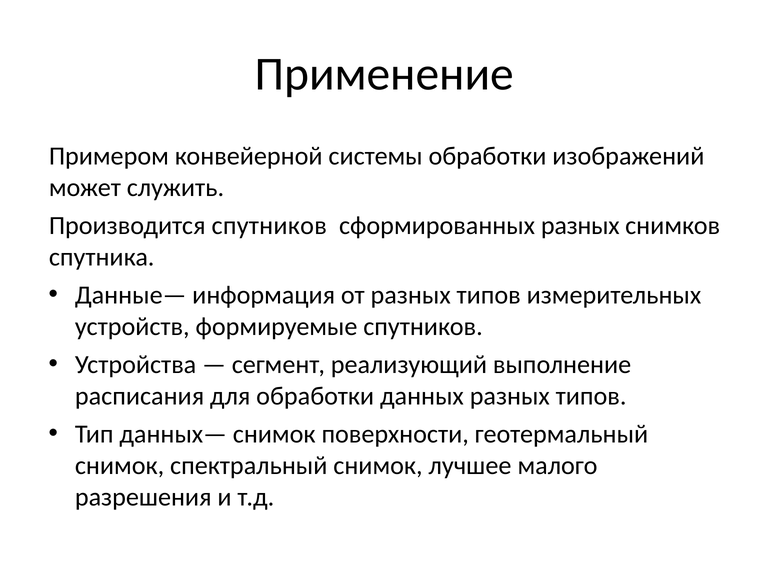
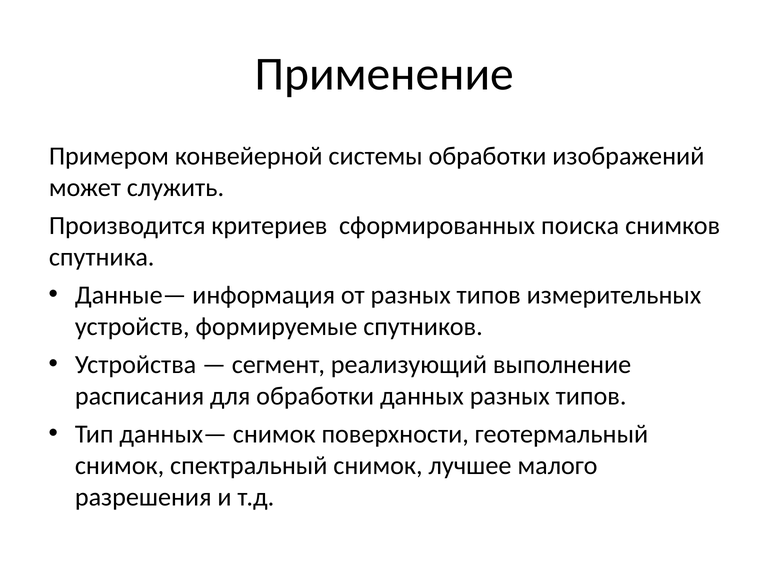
Производится спутников: спутников -> критериев
сформированных разных: разных -> поиска
